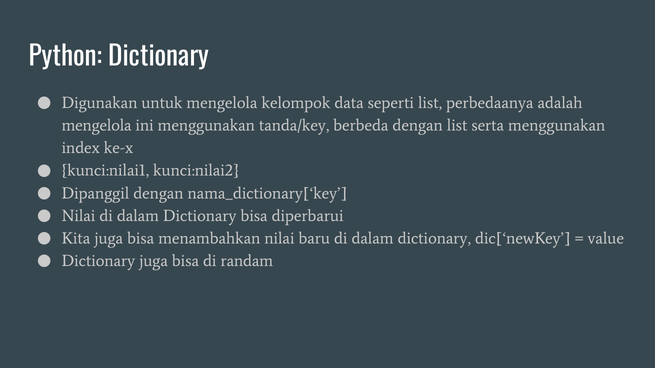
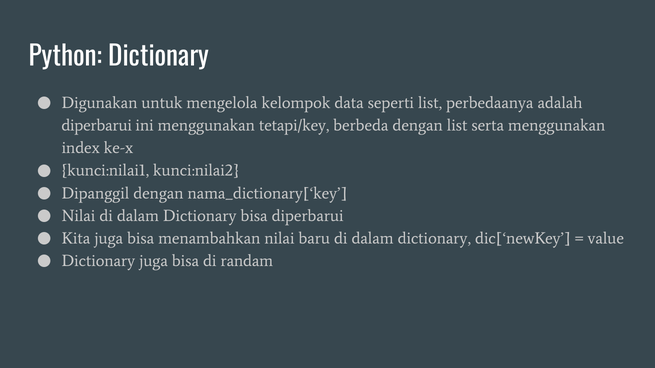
mengelola at (97, 126): mengelola -> diperbarui
tanda/key: tanda/key -> tetapi/key
